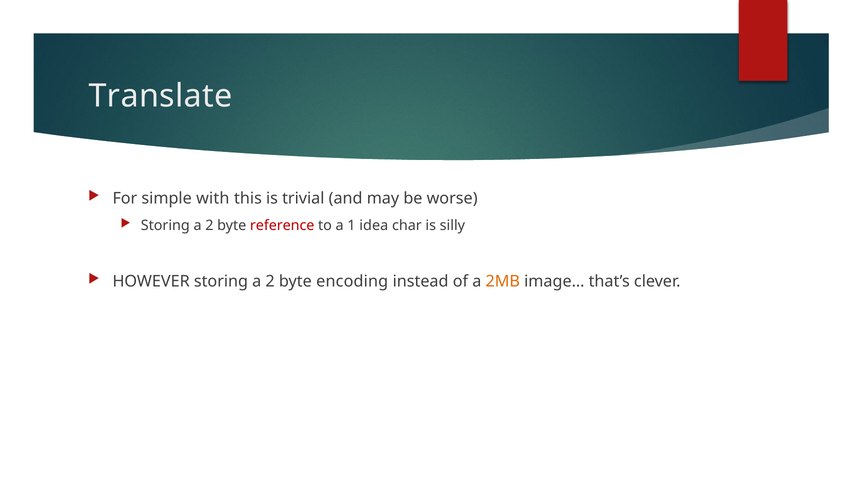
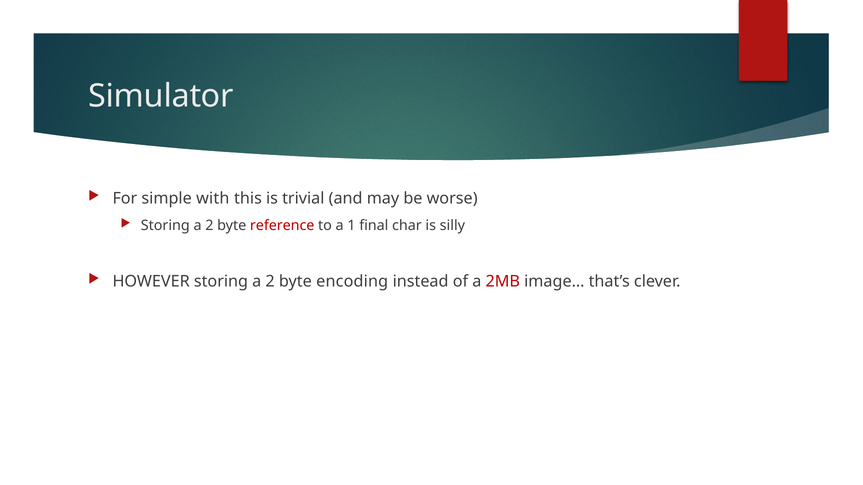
Translate: Translate -> Simulator
idea: idea -> final
2MB colour: orange -> red
